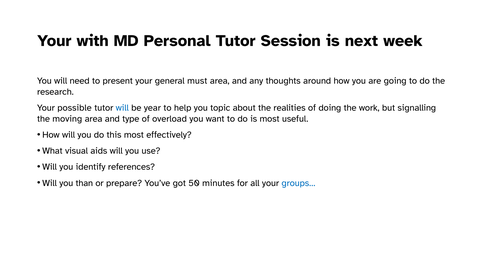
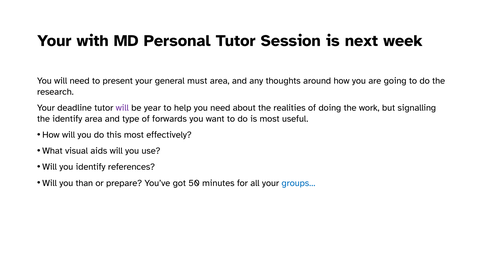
possible: possible -> deadline
will at (122, 108) colour: blue -> purple
you topic: topic -> need
the moving: moving -> identify
overload: overload -> forwards
